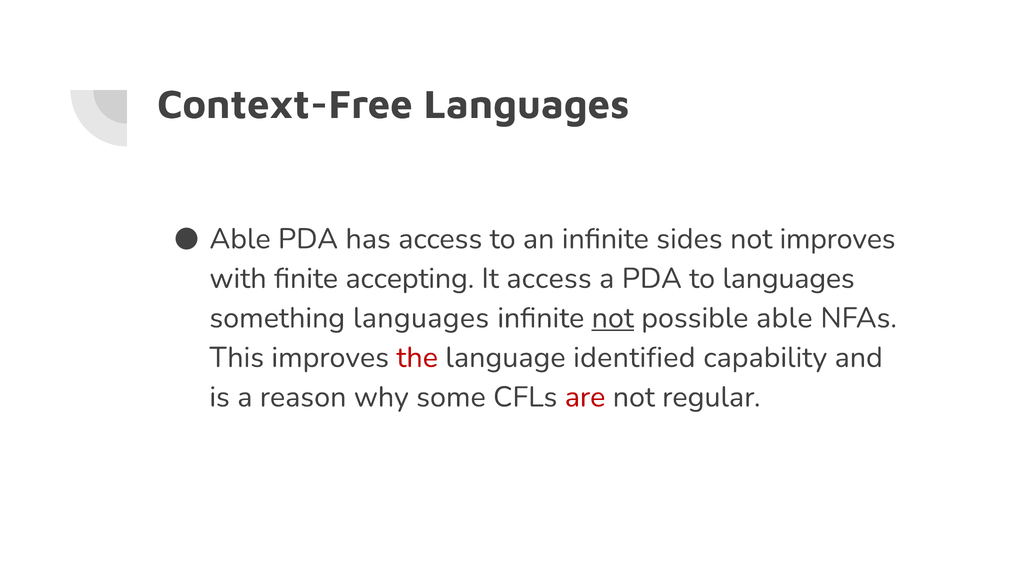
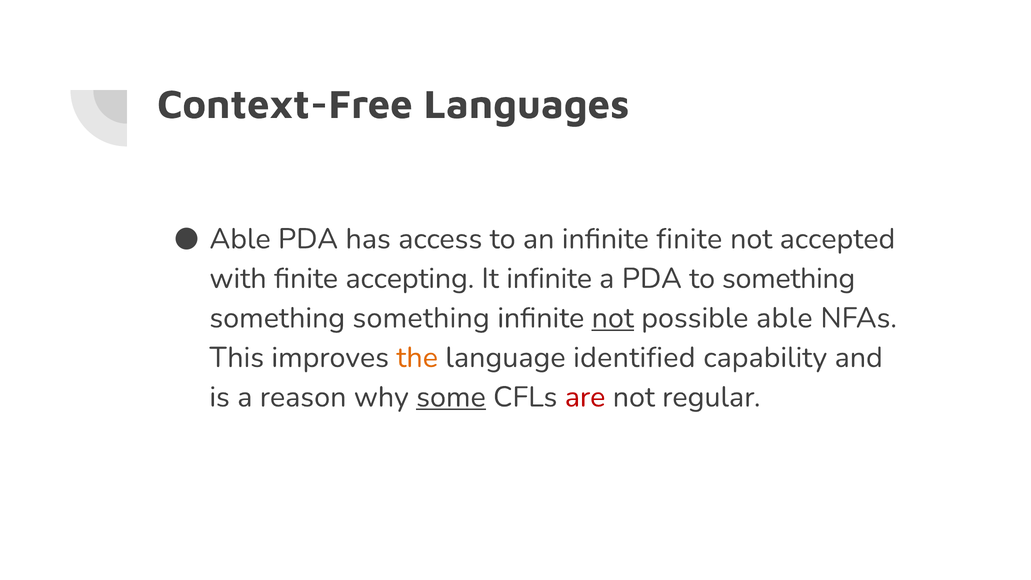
infinite sides: sides -> finite
not improves: improves -> accepted
It access: access -> infinite
to languages: languages -> something
languages at (421, 318): languages -> something
the colour: red -> orange
some underline: none -> present
